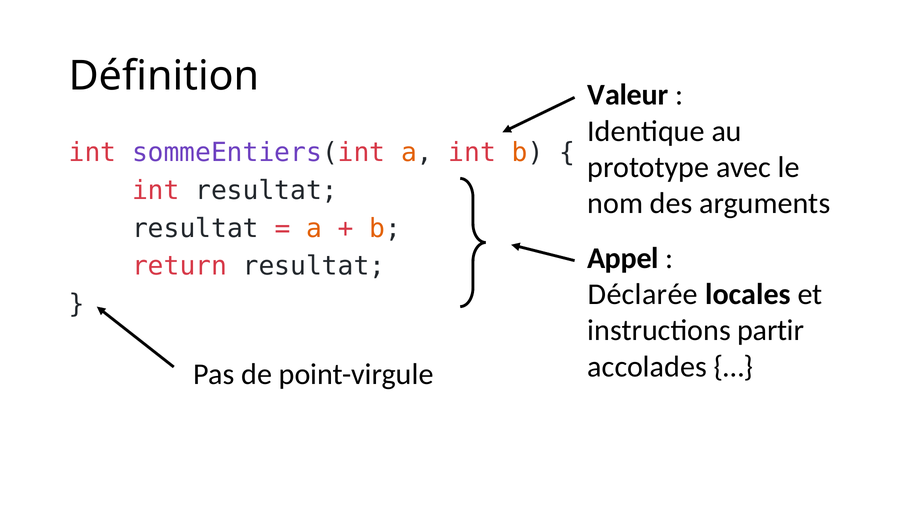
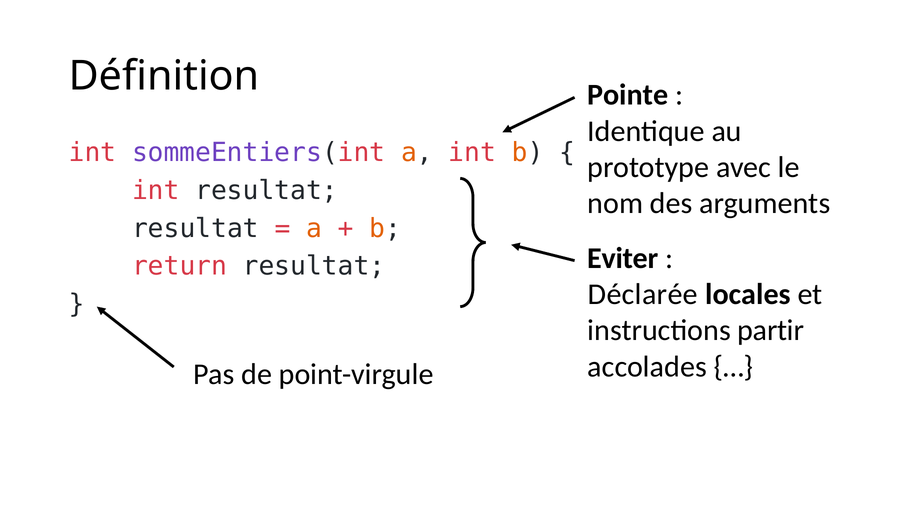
Valeur: Valeur -> Pointe
Appel: Appel -> Eviter
